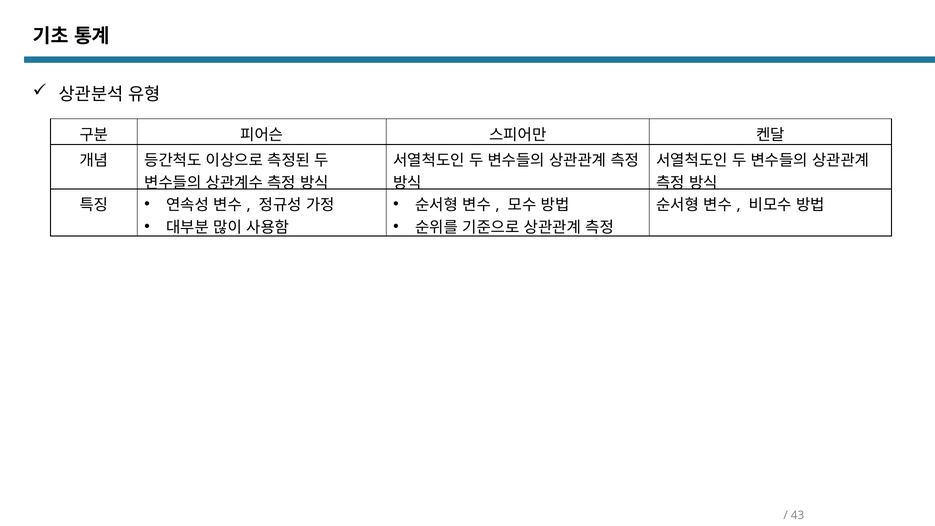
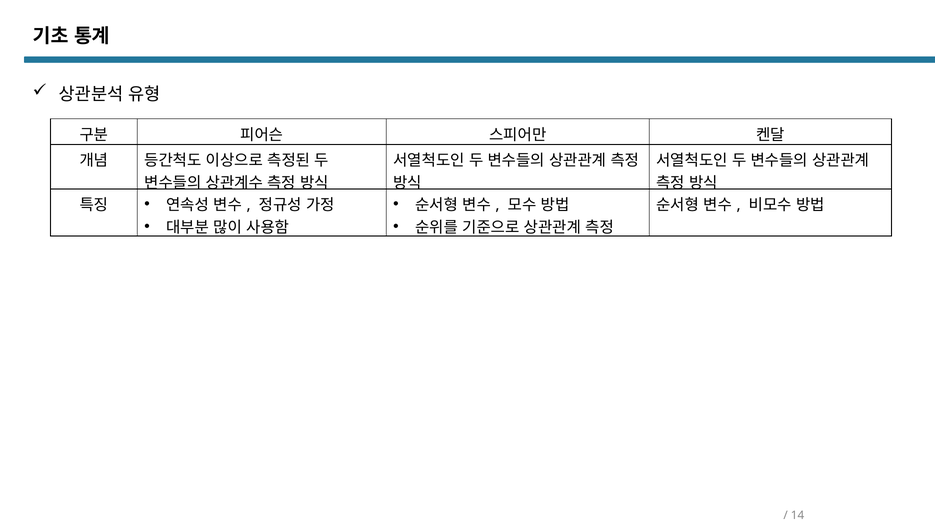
43: 43 -> 14
